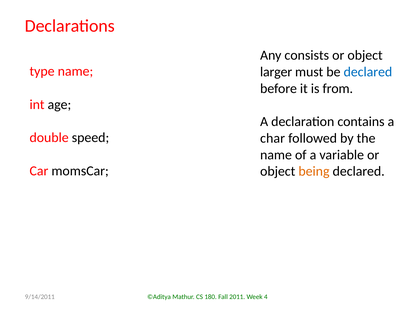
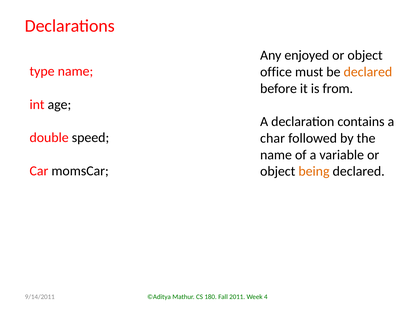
consists: consists -> enjoyed
larger: larger -> office
declared at (368, 72) colour: blue -> orange
